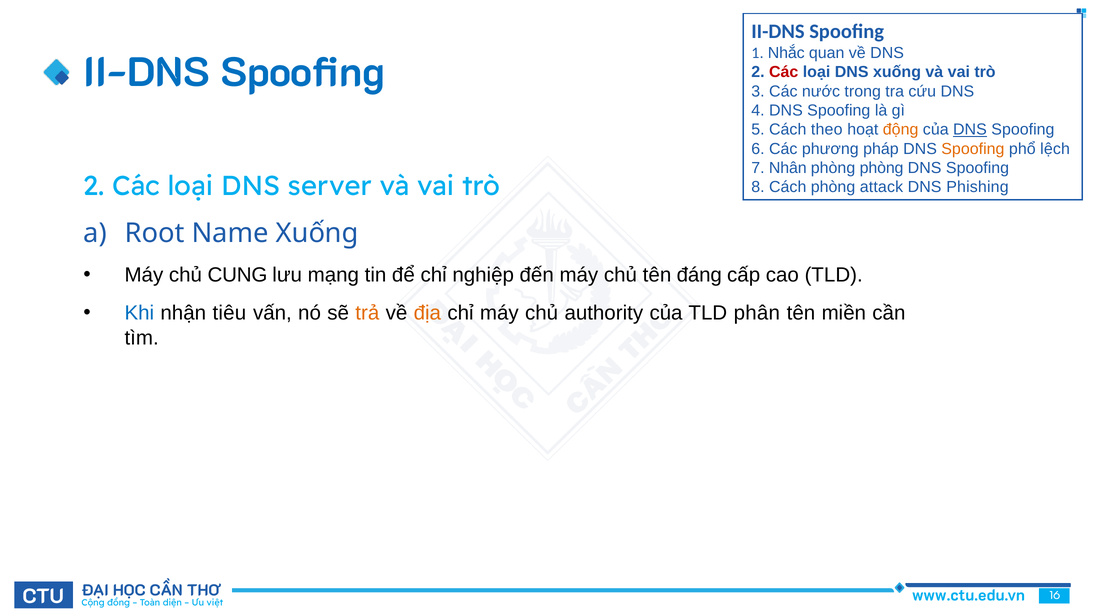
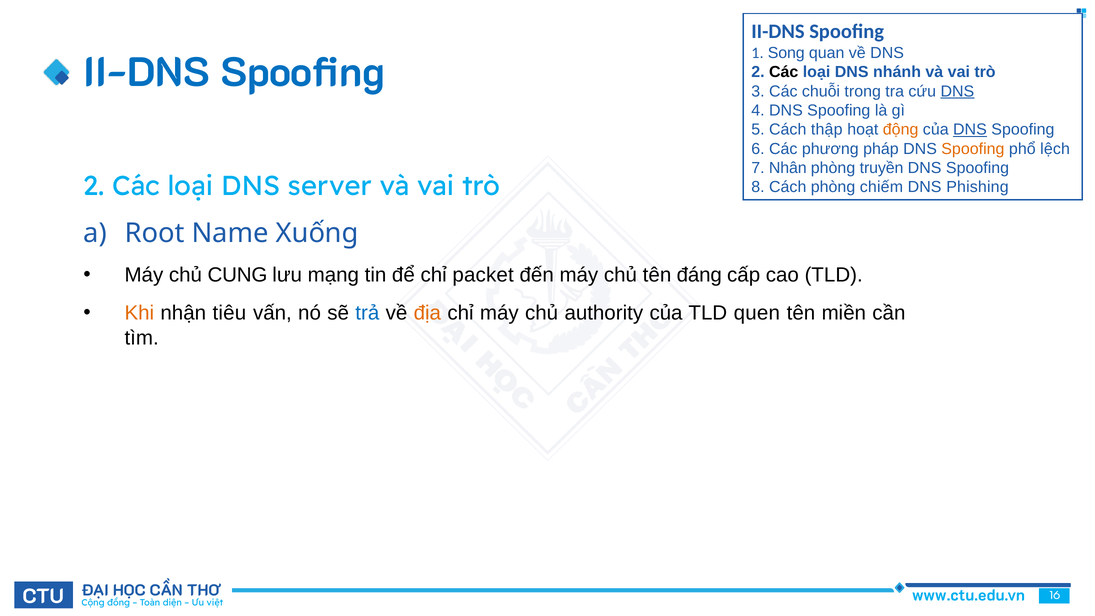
Nhắc: Nhắc -> Song
Các at (784, 72) colour: red -> black
DNS xuống: xuống -> nhánh
nước: nước -> chuỗi
DNS at (957, 91) underline: none -> present
theo: theo -> thập
phòng phòng: phòng -> truyền
attack: attack -> chiếm
nghiệp: nghiệp -> packet
Khi colour: blue -> orange
trả colour: orange -> blue
phân: phân -> quen
